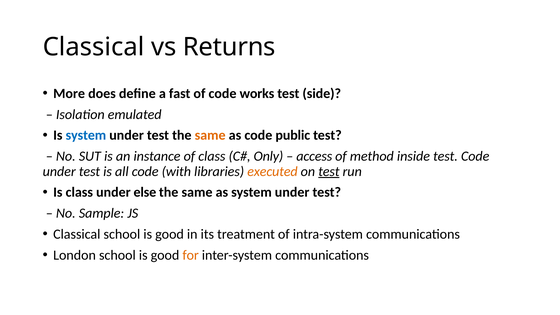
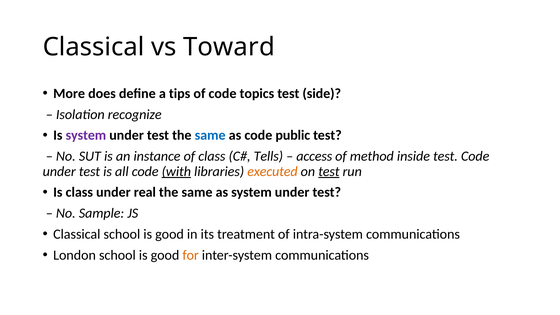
Returns: Returns -> Toward
fast: fast -> tips
works: works -> topics
emulated: emulated -> recognize
system at (86, 135) colour: blue -> purple
same at (210, 135) colour: orange -> blue
Only: Only -> Tells
with underline: none -> present
else: else -> real
